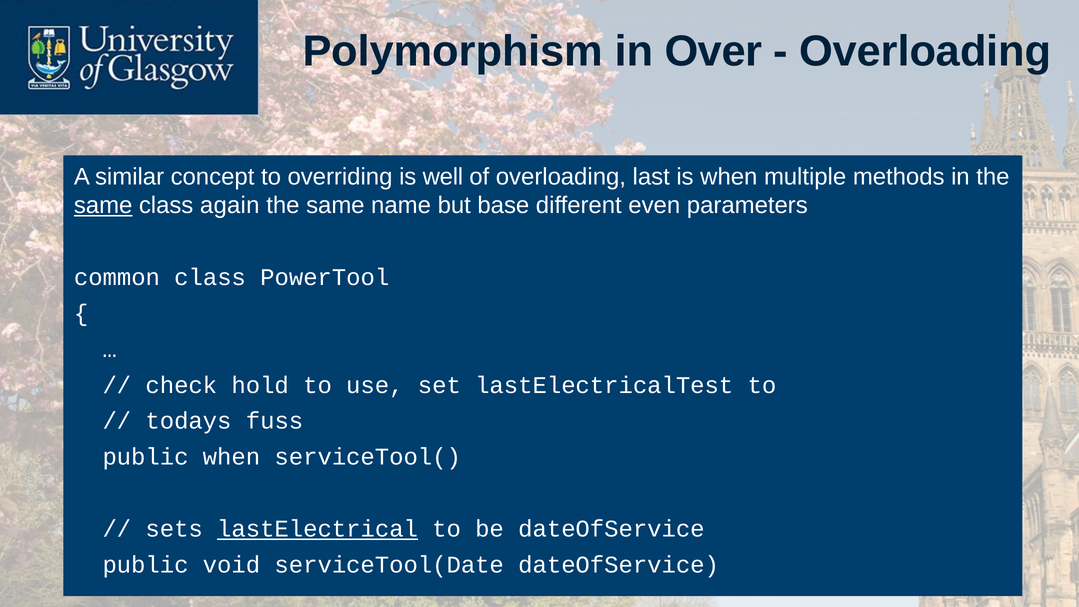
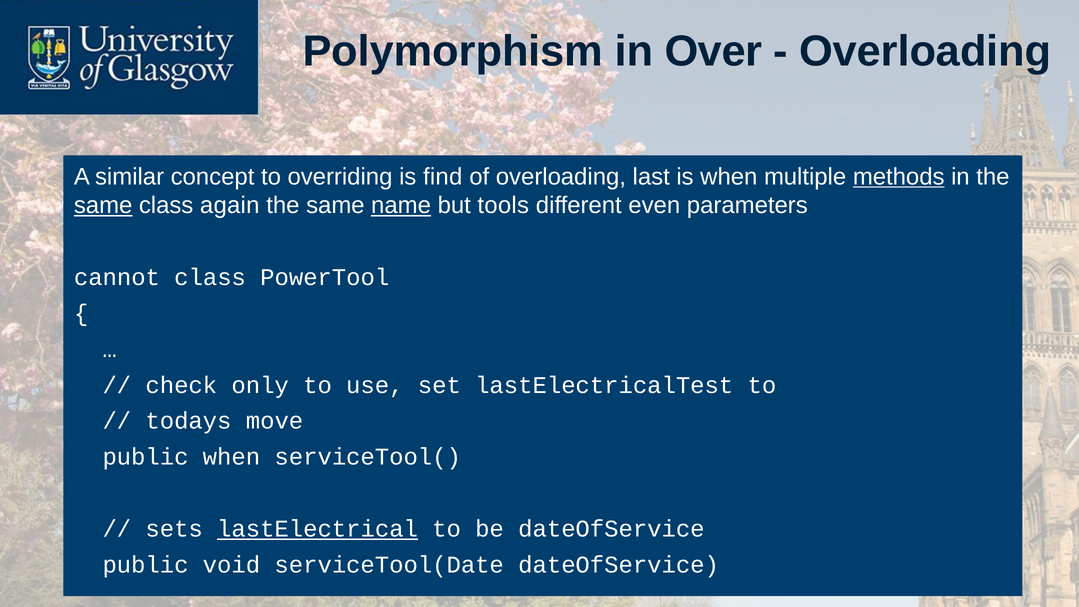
well: well -> find
methods underline: none -> present
name underline: none -> present
base: base -> tools
common: common -> cannot
hold: hold -> only
fuss: fuss -> move
